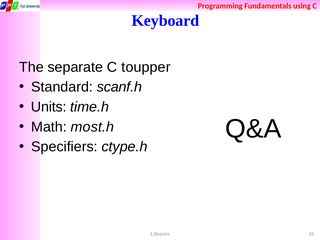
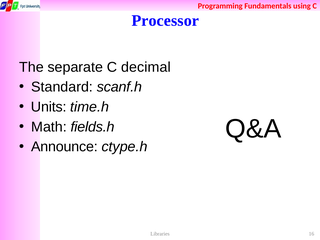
Keyboard: Keyboard -> Processor
toupper: toupper -> decimal
most.h: most.h -> fields.h
Specifiers: Specifiers -> Announce
